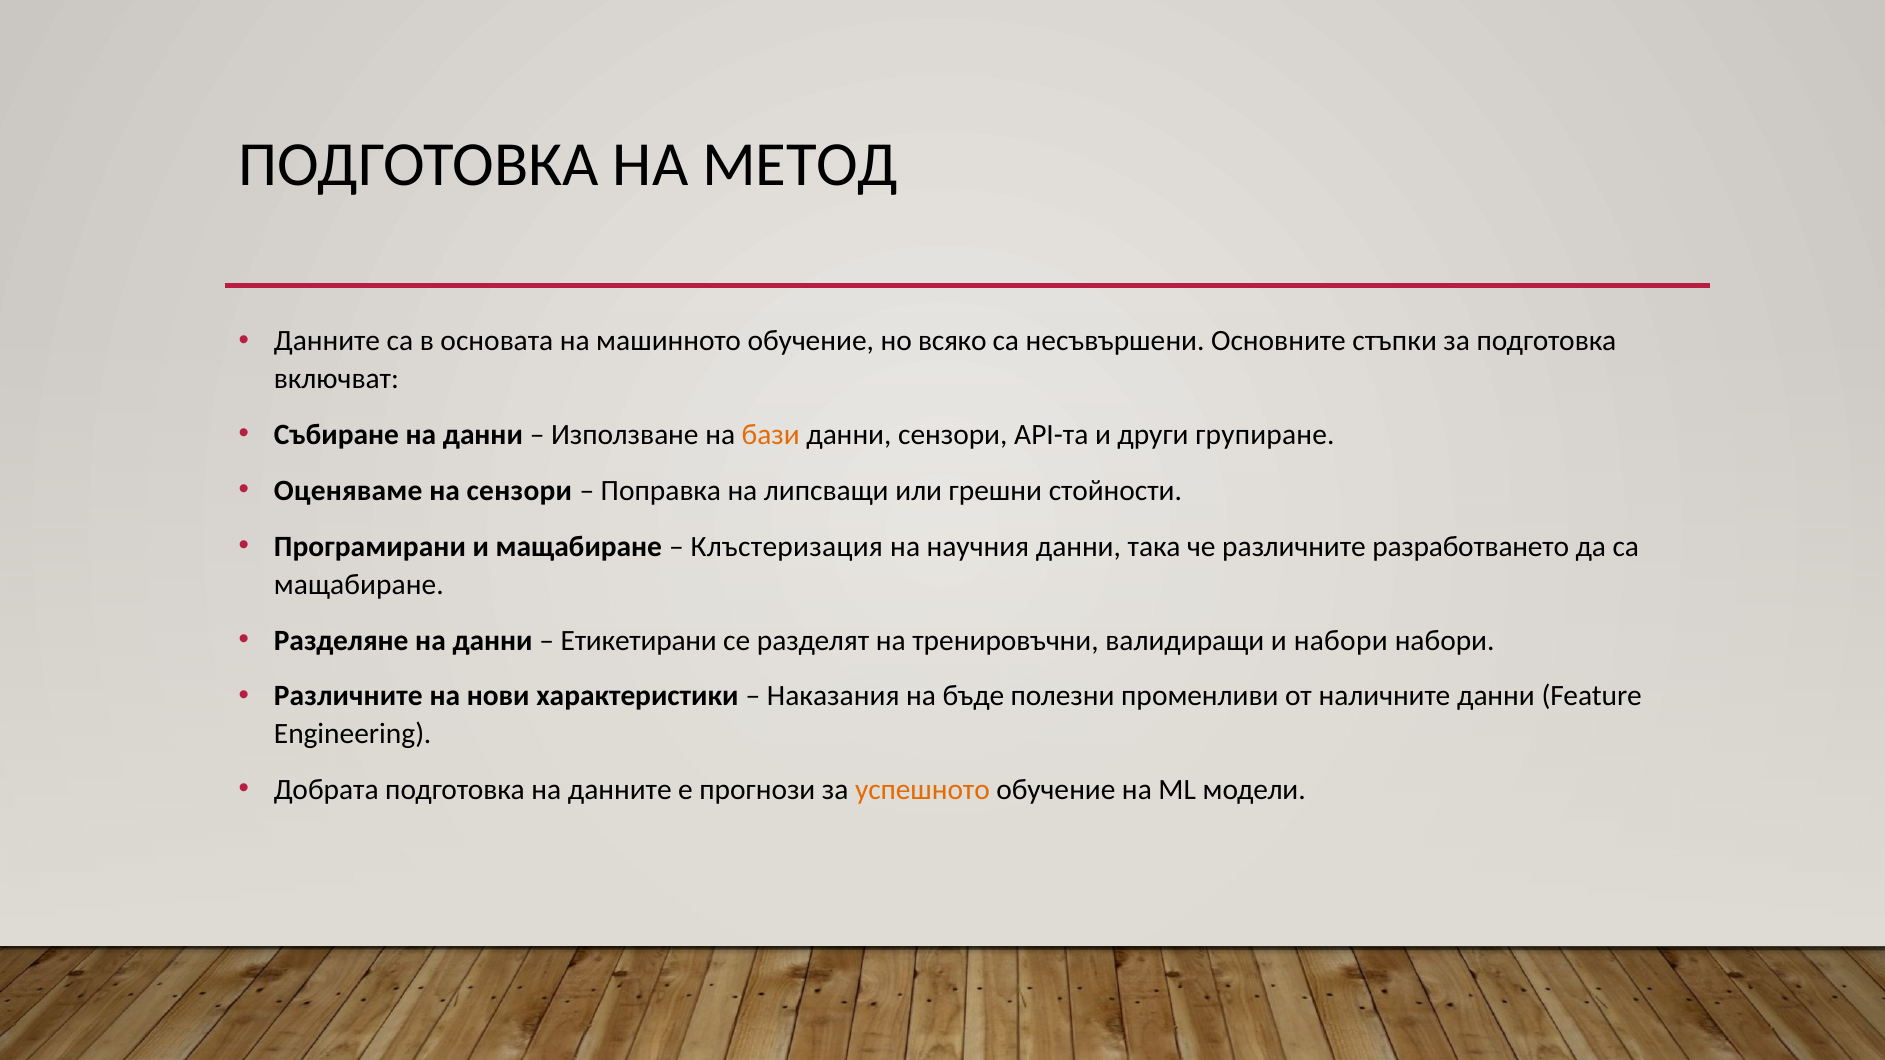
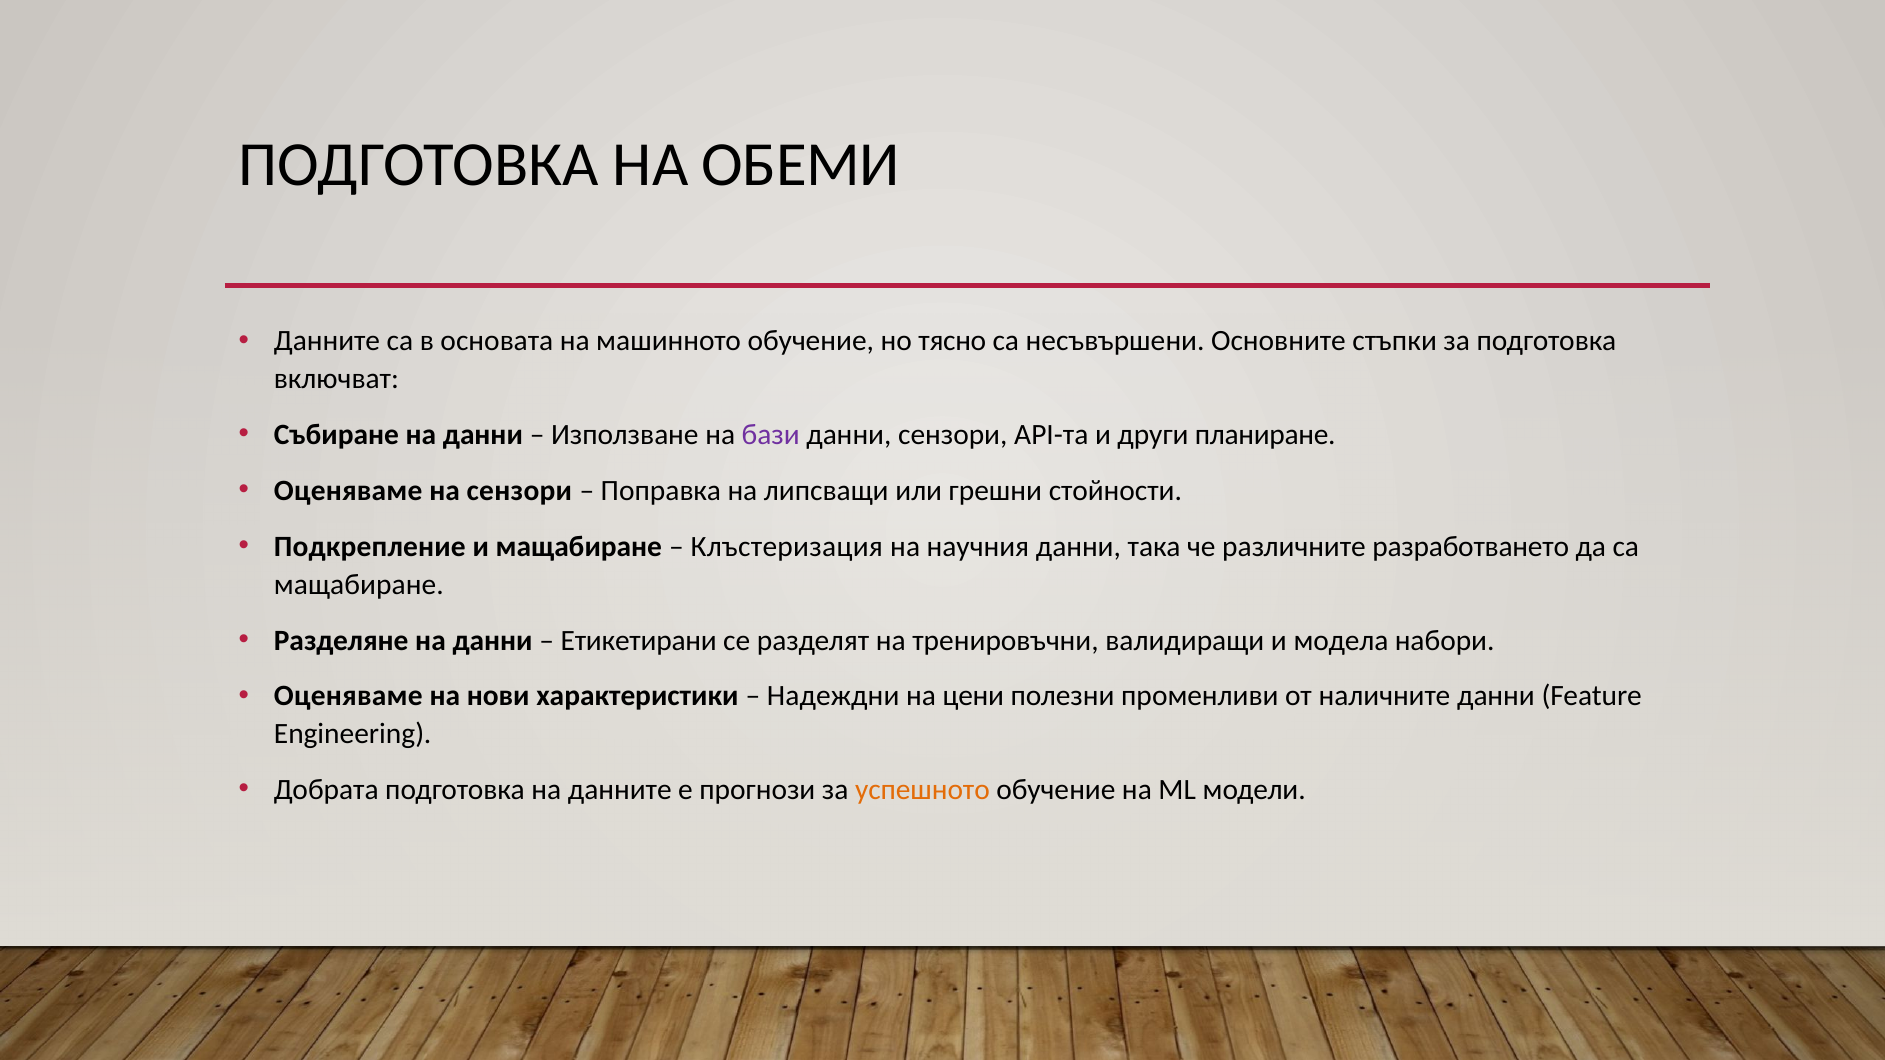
МЕТОД: МЕТОД -> ОБЕМИ
всяко: всяко -> тясно
бази colour: orange -> purple
групиране: групиране -> планиране
Програмирани: Програмирани -> Подкрепление
и набори: набори -> модела
Различните at (348, 696): Различните -> Оценяваме
Наказания: Наказания -> Надеждни
бъде: бъде -> цени
